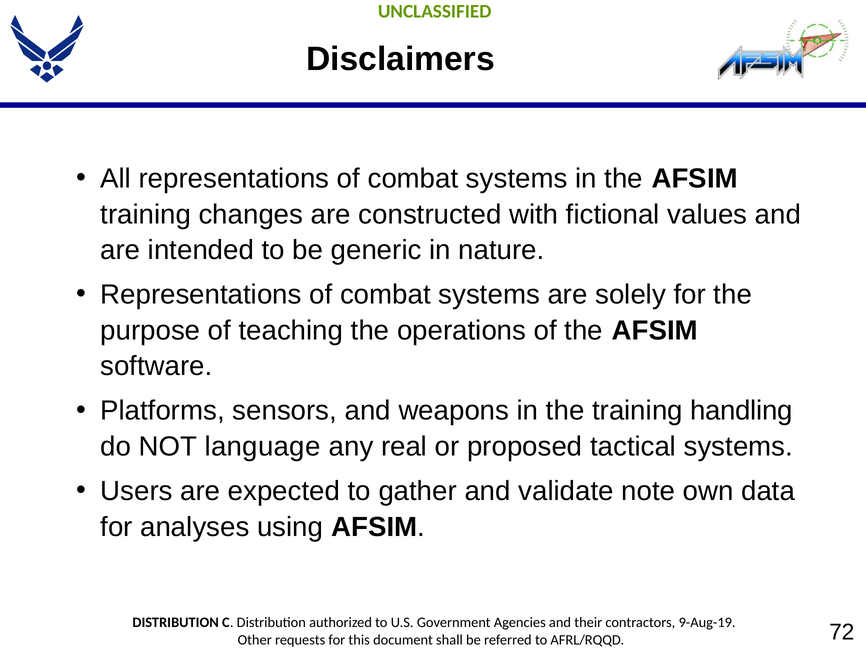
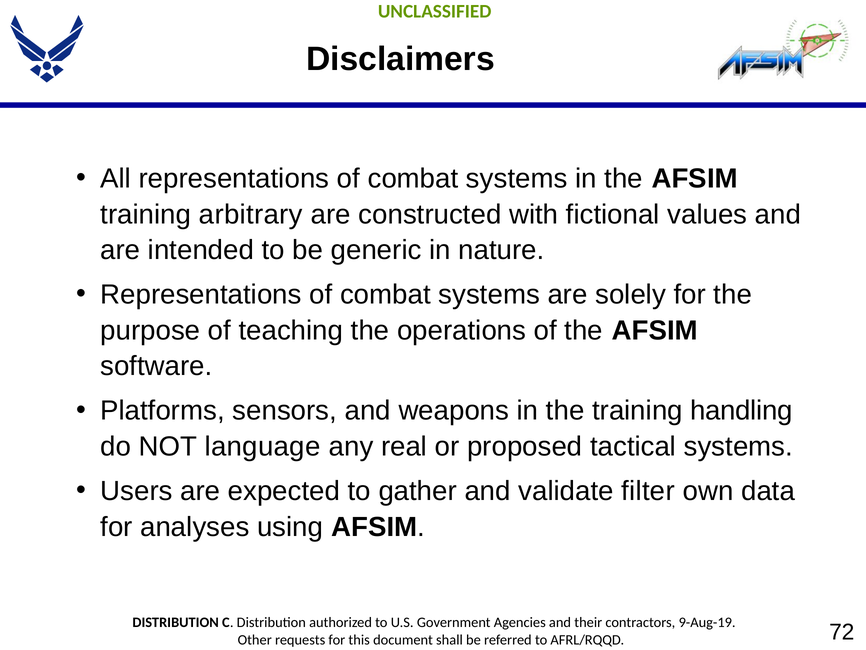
changes: changes -> arbitrary
note: note -> filter
